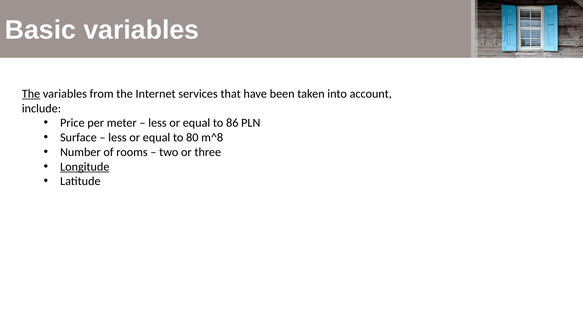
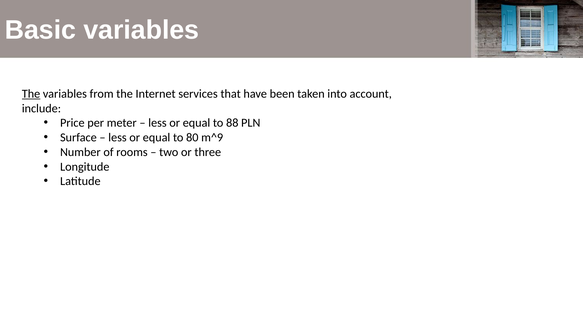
86: 86 -> 88
m^8: m^8 -> m^9
Longitude underline: present -> none
